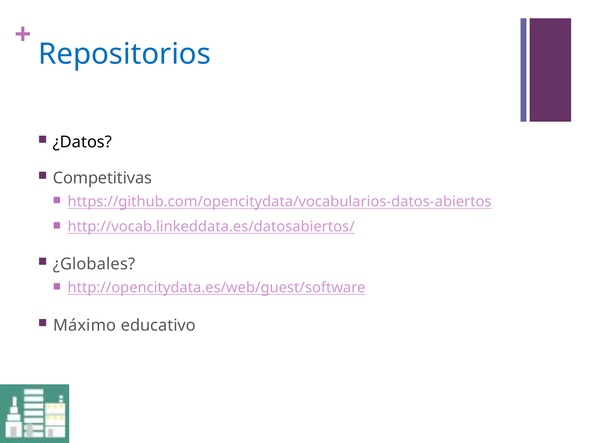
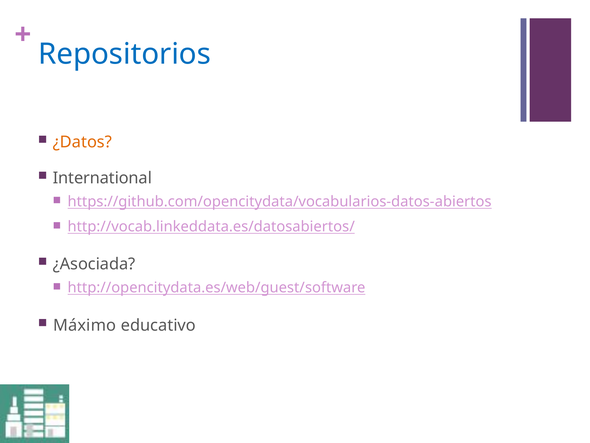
¿Datos colour: black -> orange
Competitivas: Competitivas -> International
¿Globales: ¿Globales -> ¿Asociada
